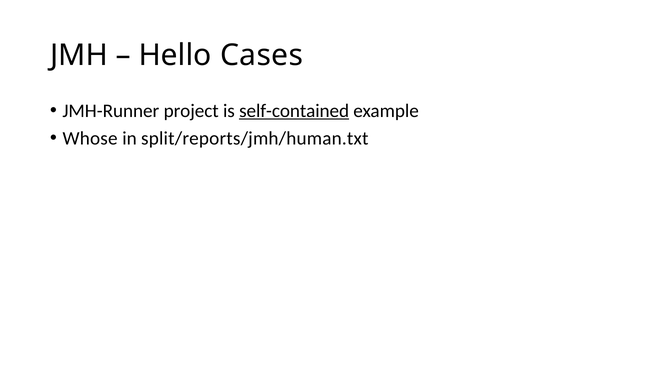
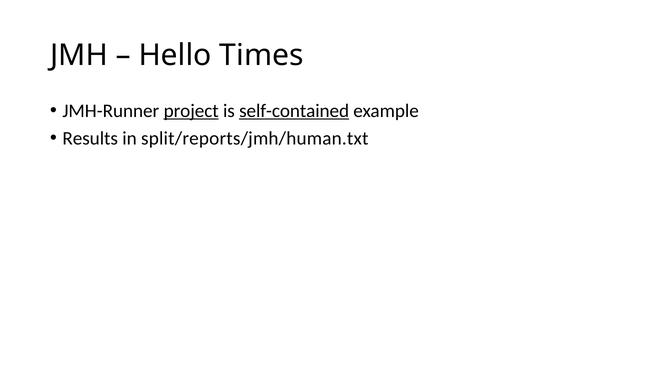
Cases: Cases -> Times
project underline: none -> present
Whose: Whose -> Results
